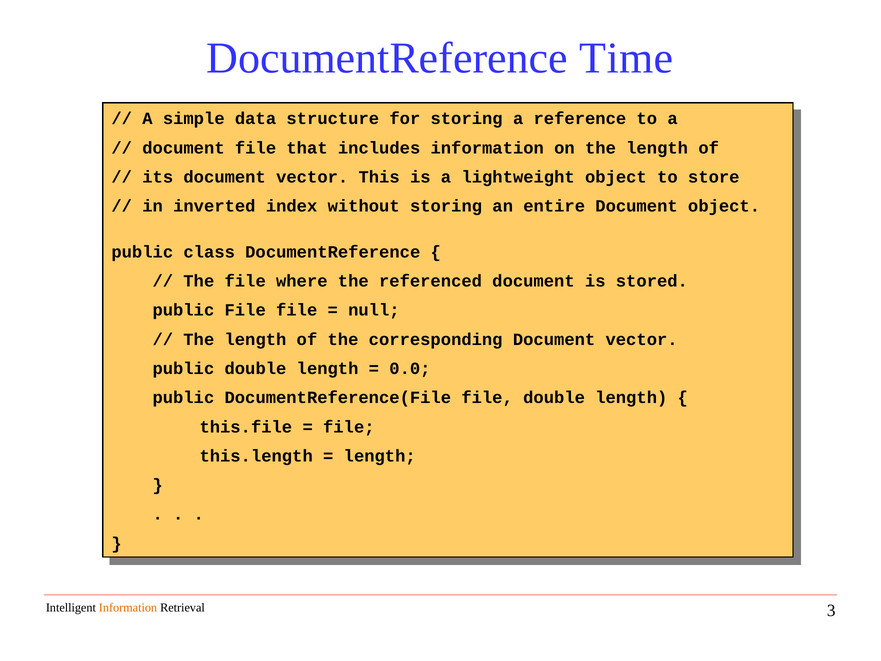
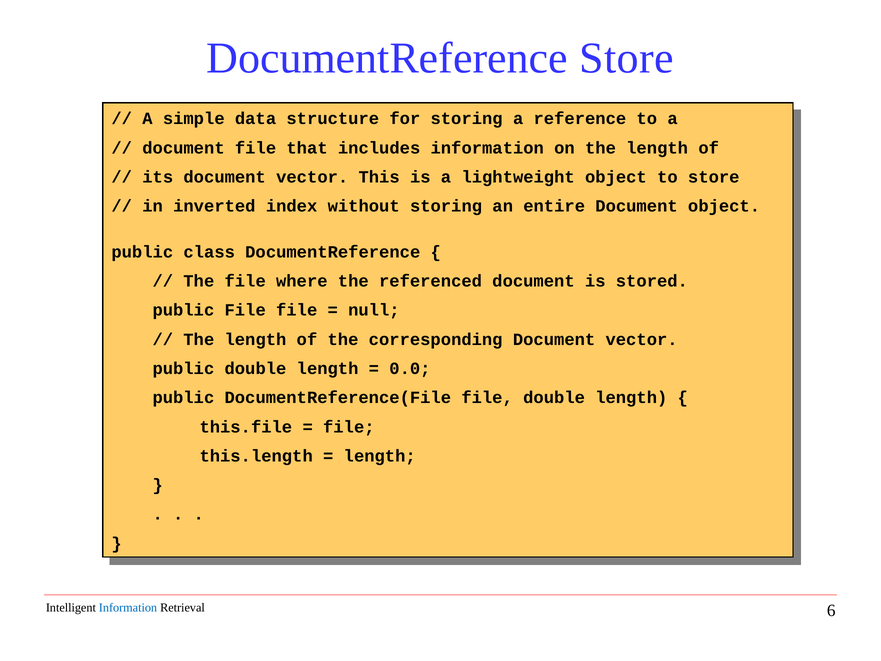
DocumentReference Time: Time -> Store
Information at (128, 607) colour: orange -> blue
3: 3 -> 6
